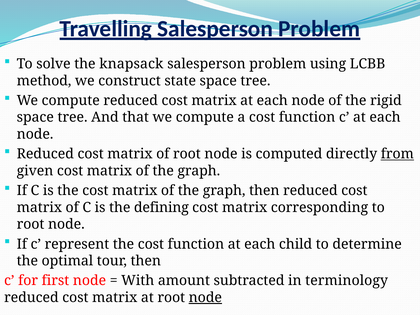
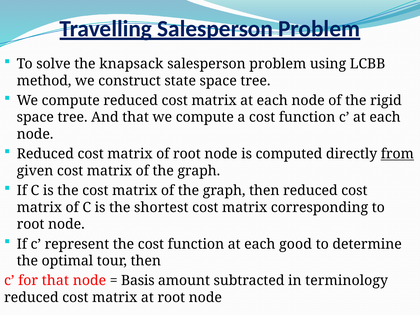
defining: defining -> shortest
child: child -> good
for first: first -> that
With: With -> Basis
node at (205, 297) underline: present -> none
